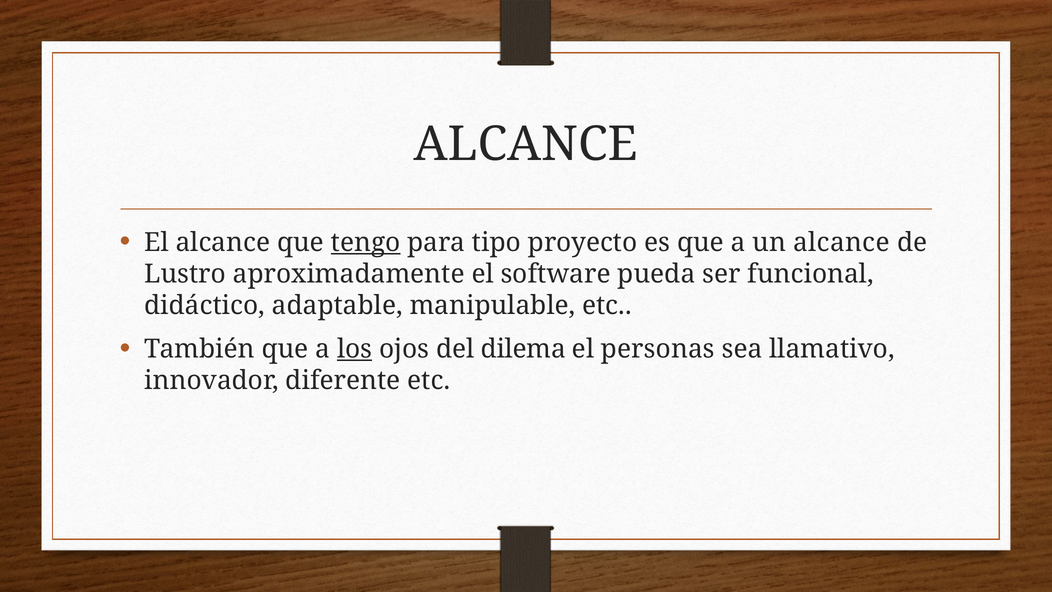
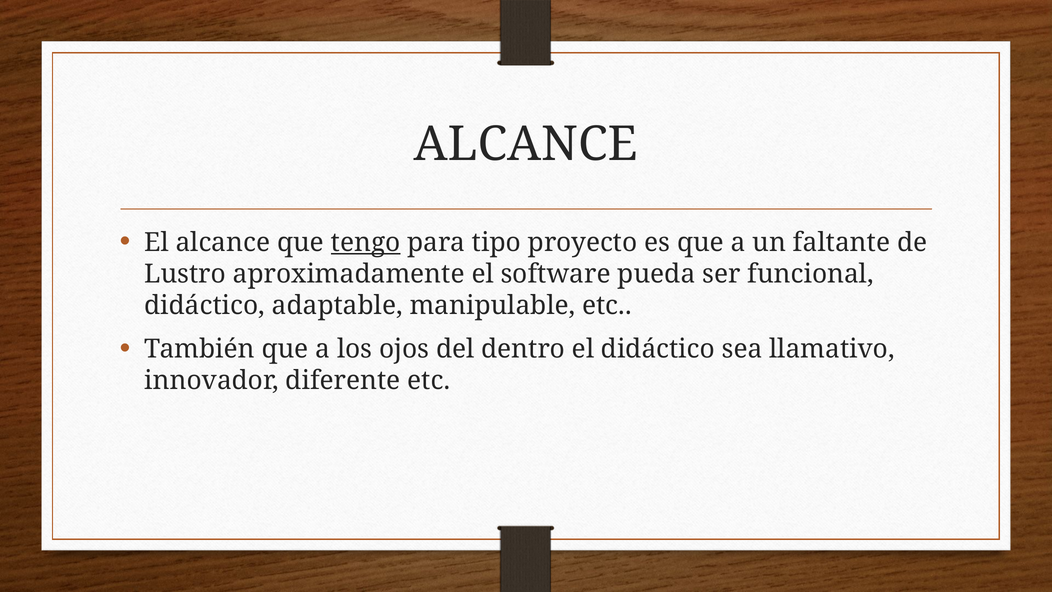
un alcance: alcance -> faltante
los underline: present -> none
dilema: dilema -> dentro
el personas: personas -> didáctico
